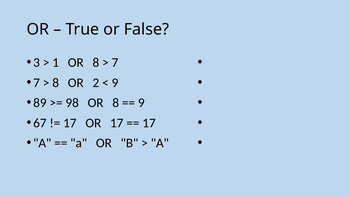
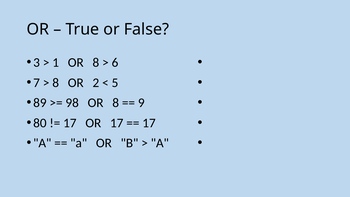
7 at (115, 63): 7 -> 6
9 at (115, 83): 9 -> 5
67: 67 -> 80
